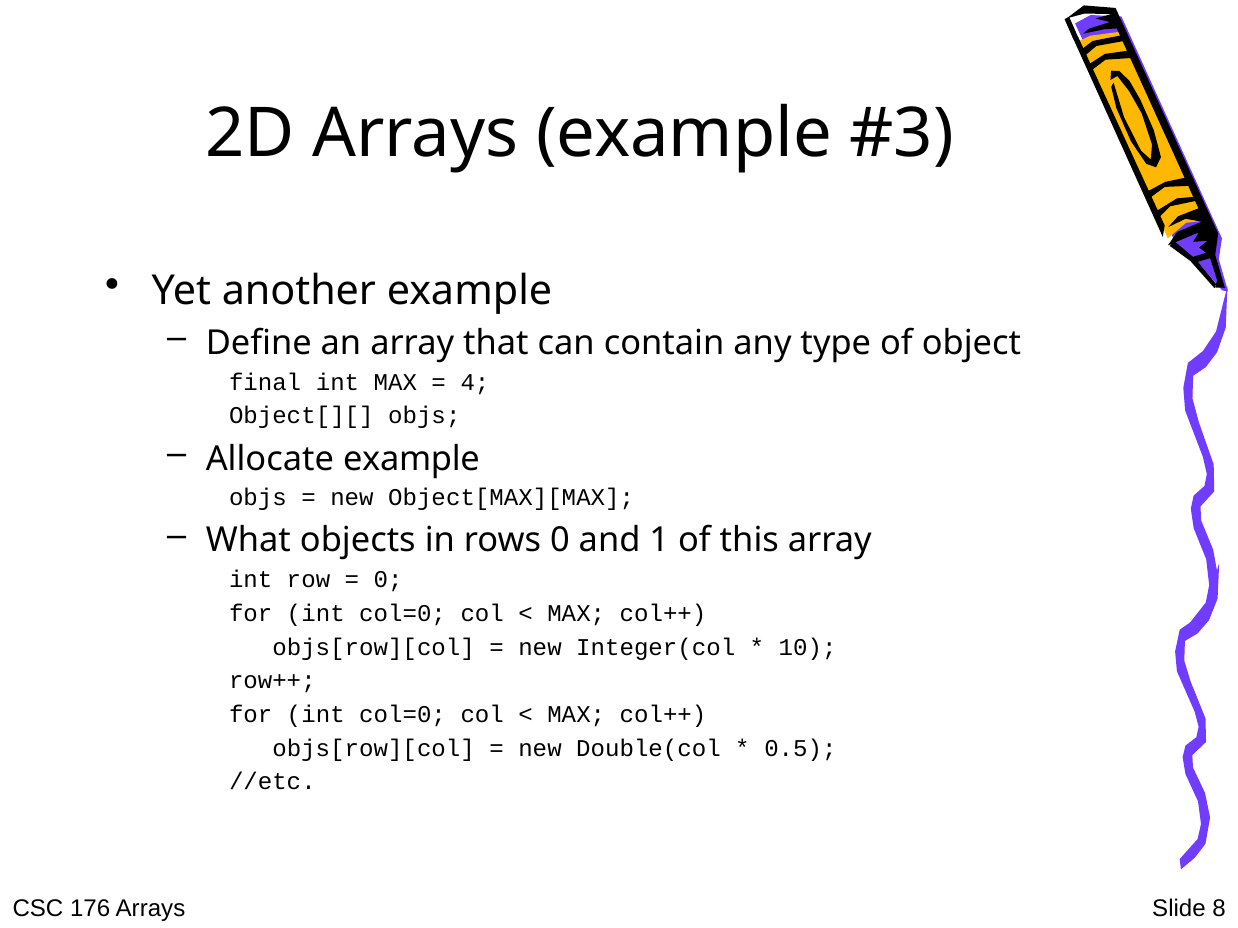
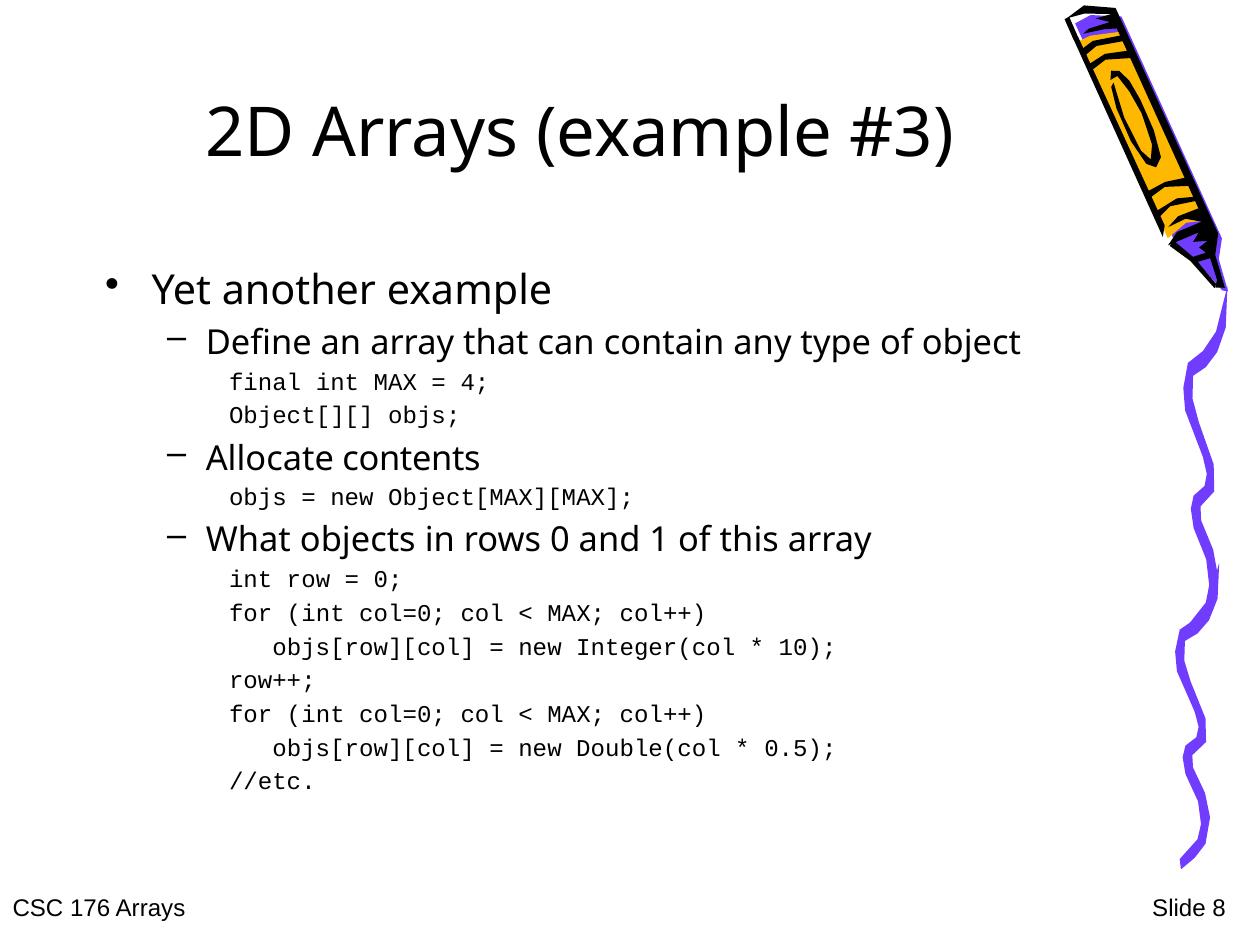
Allocate example: example -> contents
